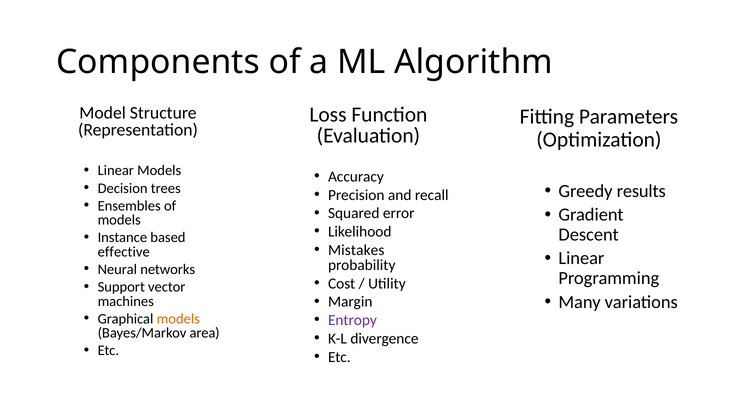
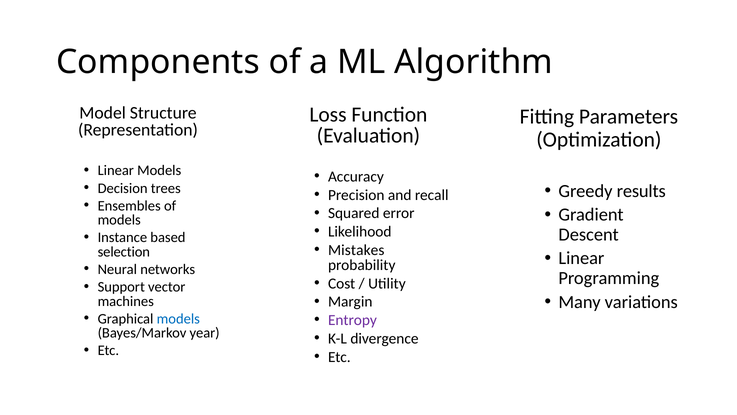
effective: effective -> selection
models at (178, 319) colour: orange -> blue
area: area -> year
